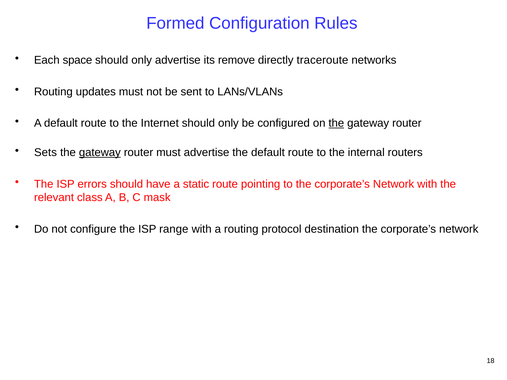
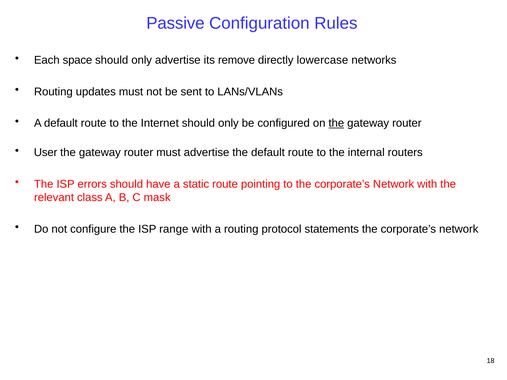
Formed: Formed -> Passive
traceroute: traceroute -> lowercase
Sets: Sets -> User
gateway at (100, 153) underline: present -> none
destination: destination -> statements
